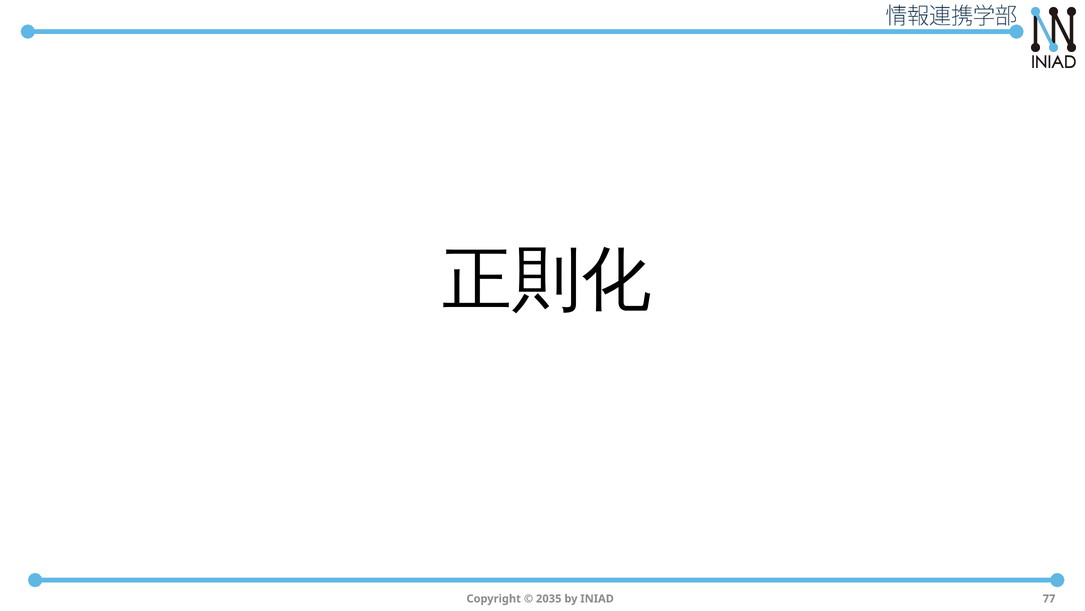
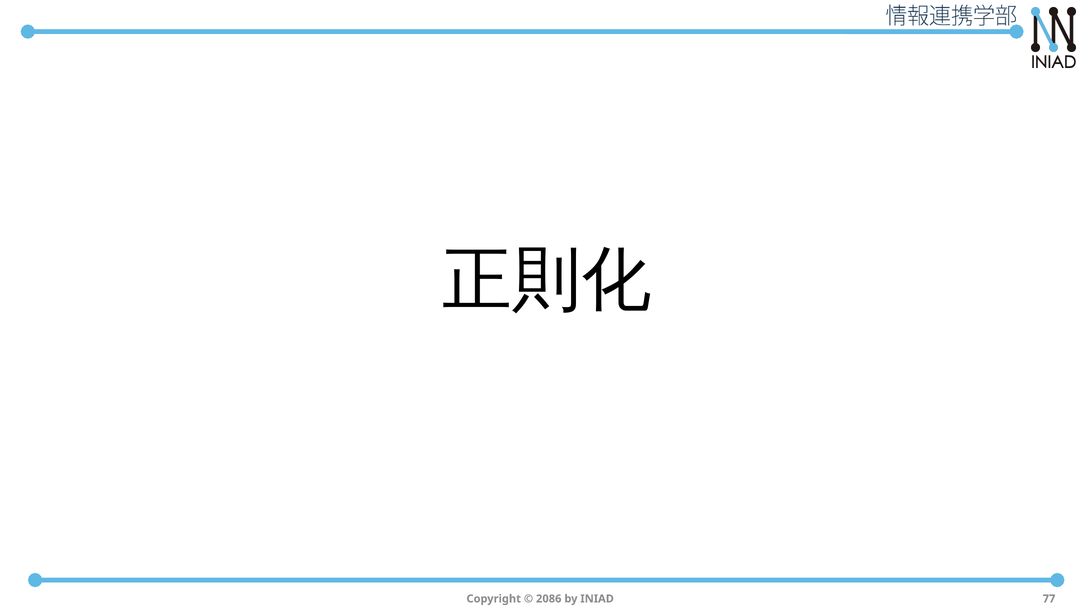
2035: 2035 -> 2086
